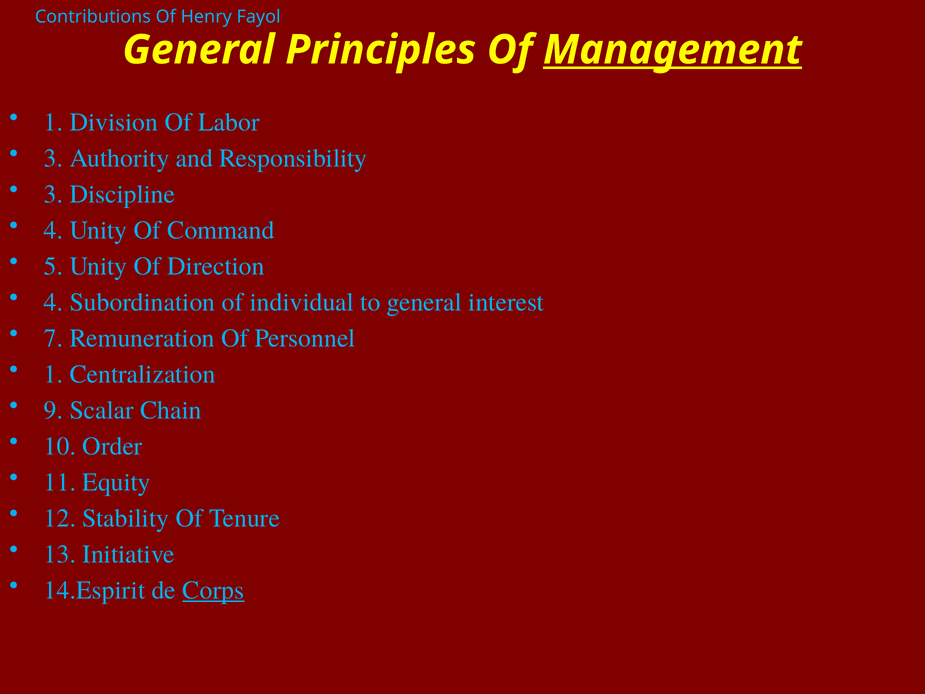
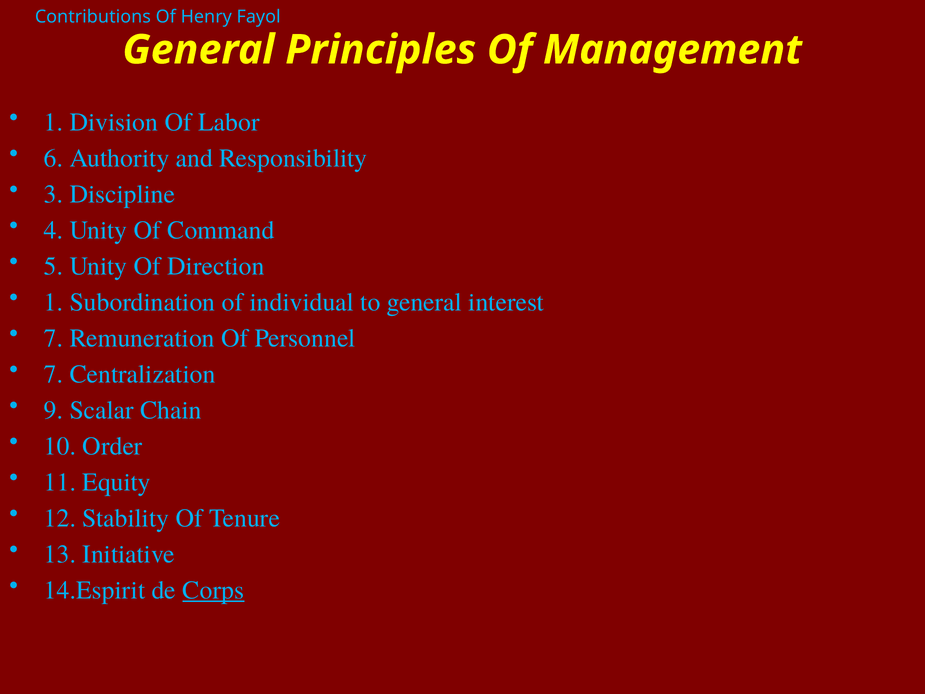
Management underline: present -> none
3 at (54, 158): 3 -> 6
4 at (54, 302): 4 -> 1
1 at (54, 374): 1 -> 7
